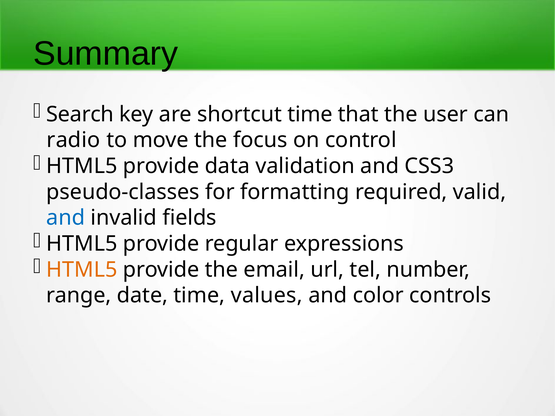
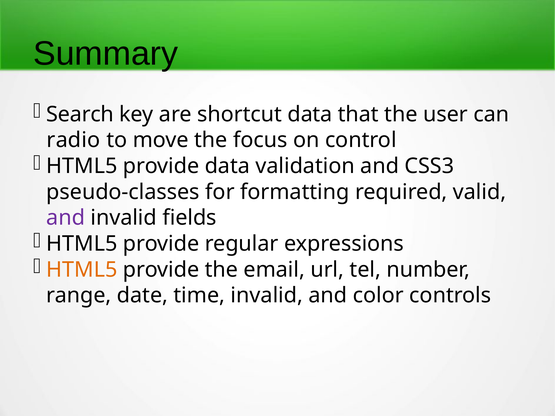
shortcut time: time -> data
and at (66, 218) colour: blue -> purple
time values: values -> invalid
